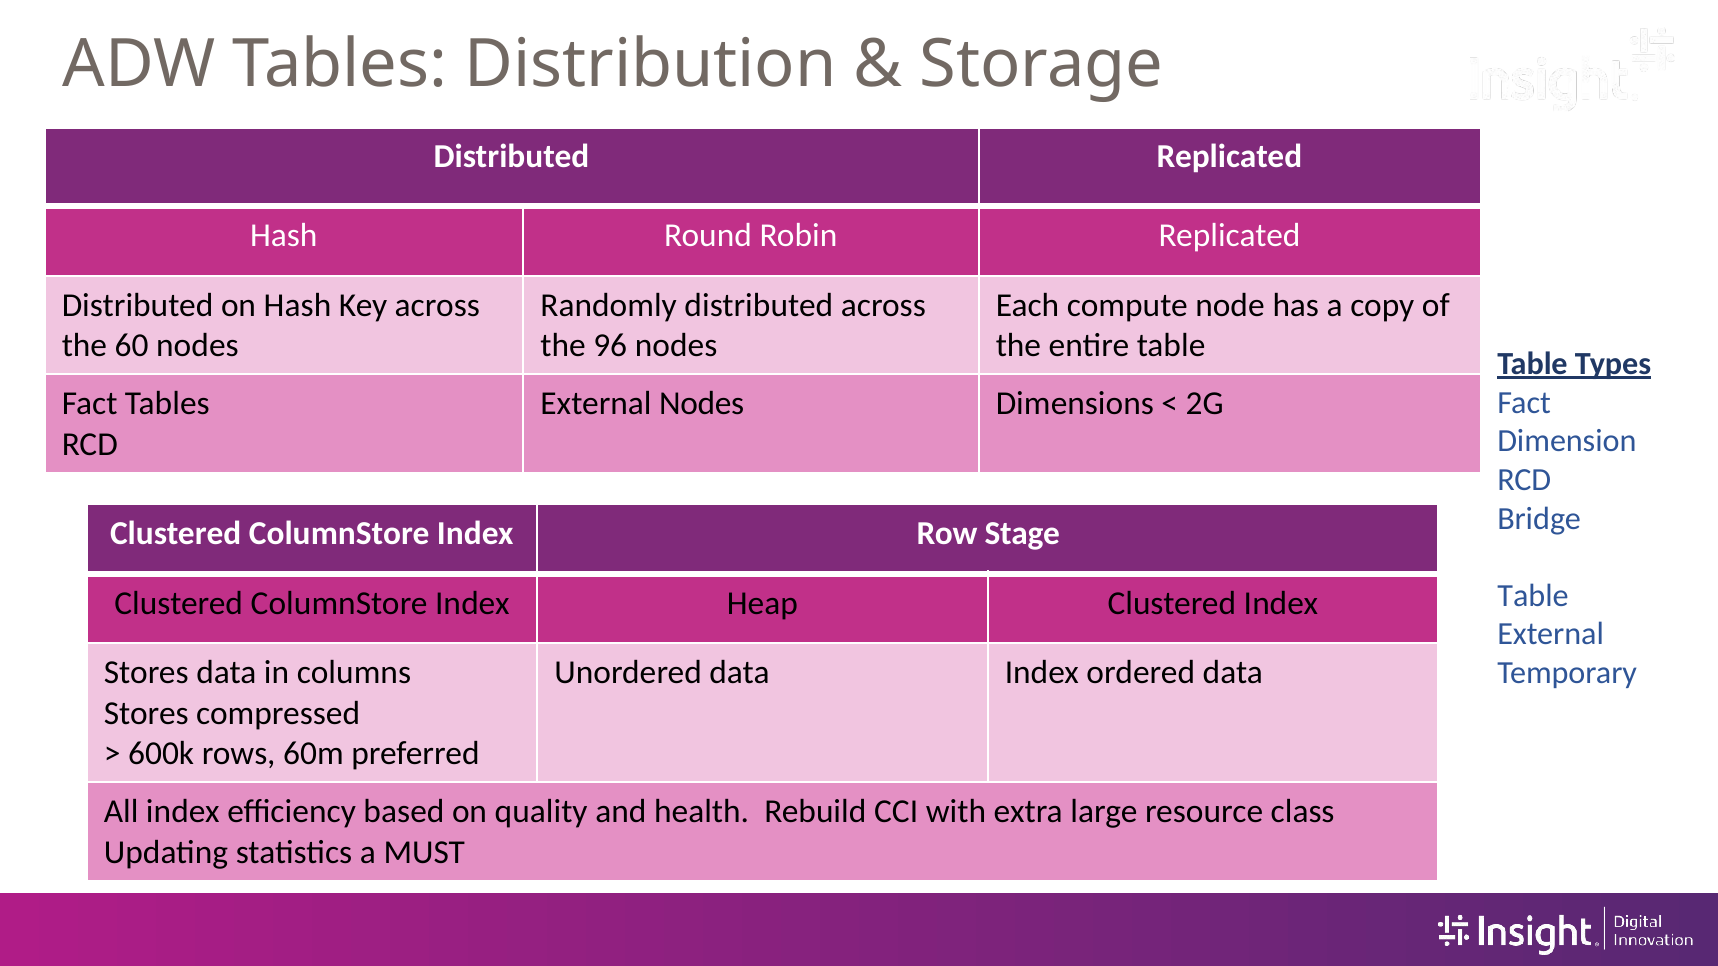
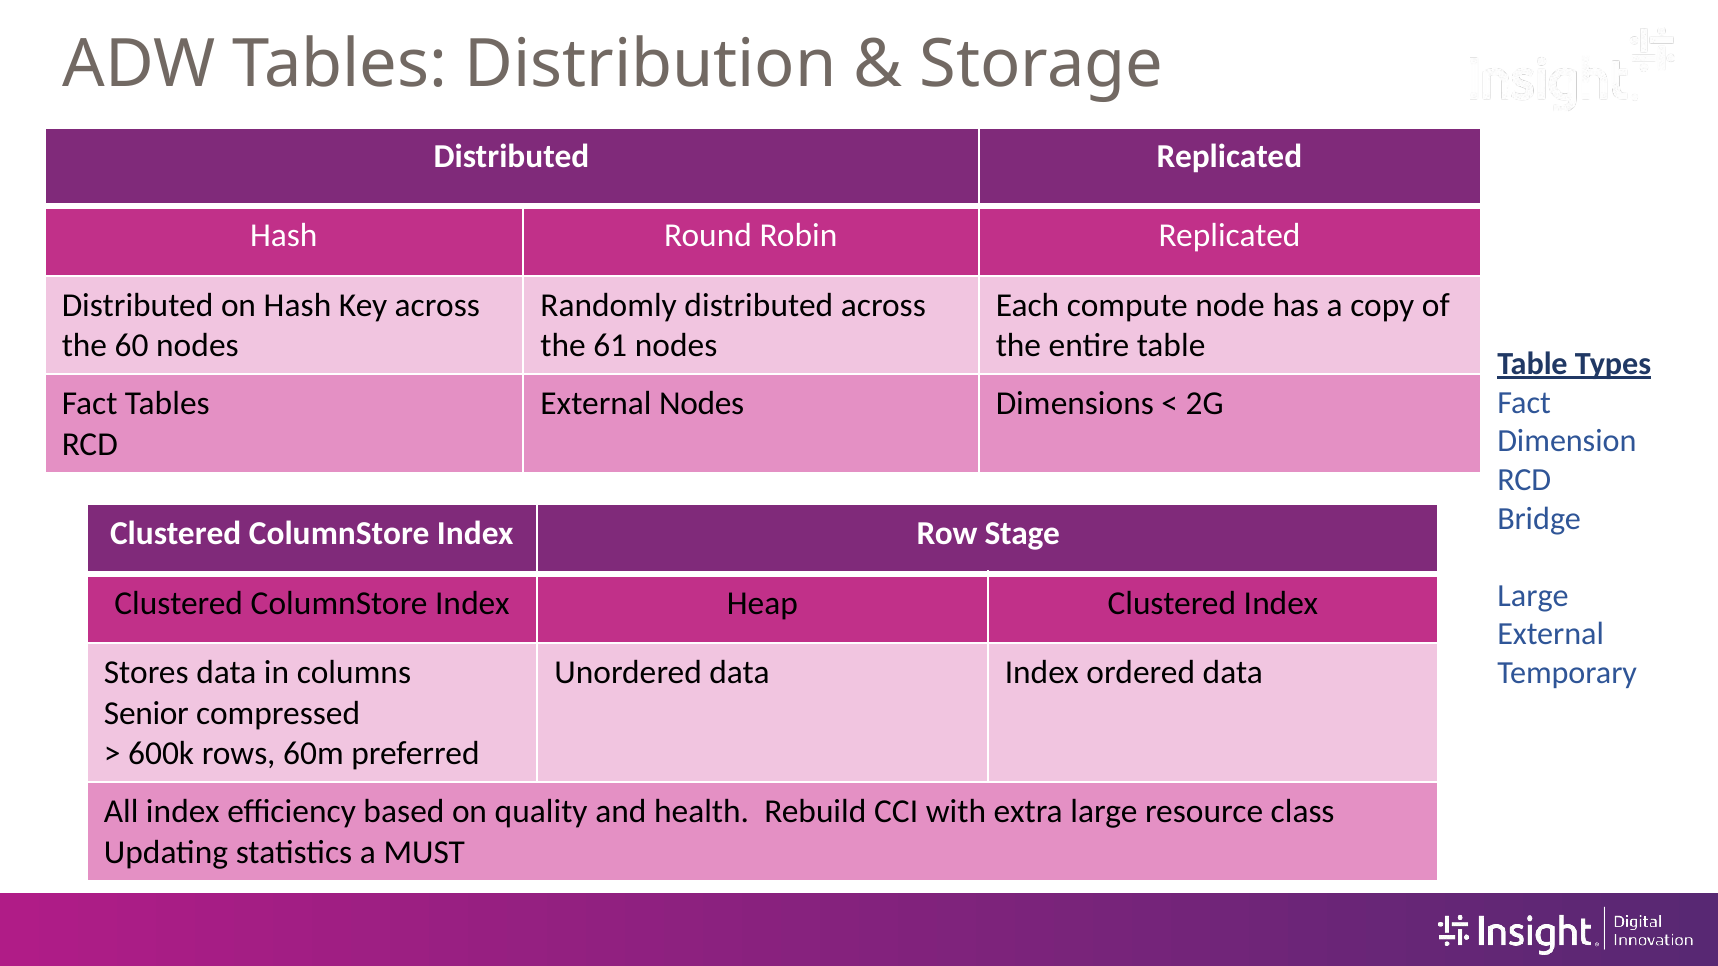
96: 96 -> 61
Table at (1533, 596): Table -> Large
Stores at (146, 714): Stores -> Senior
